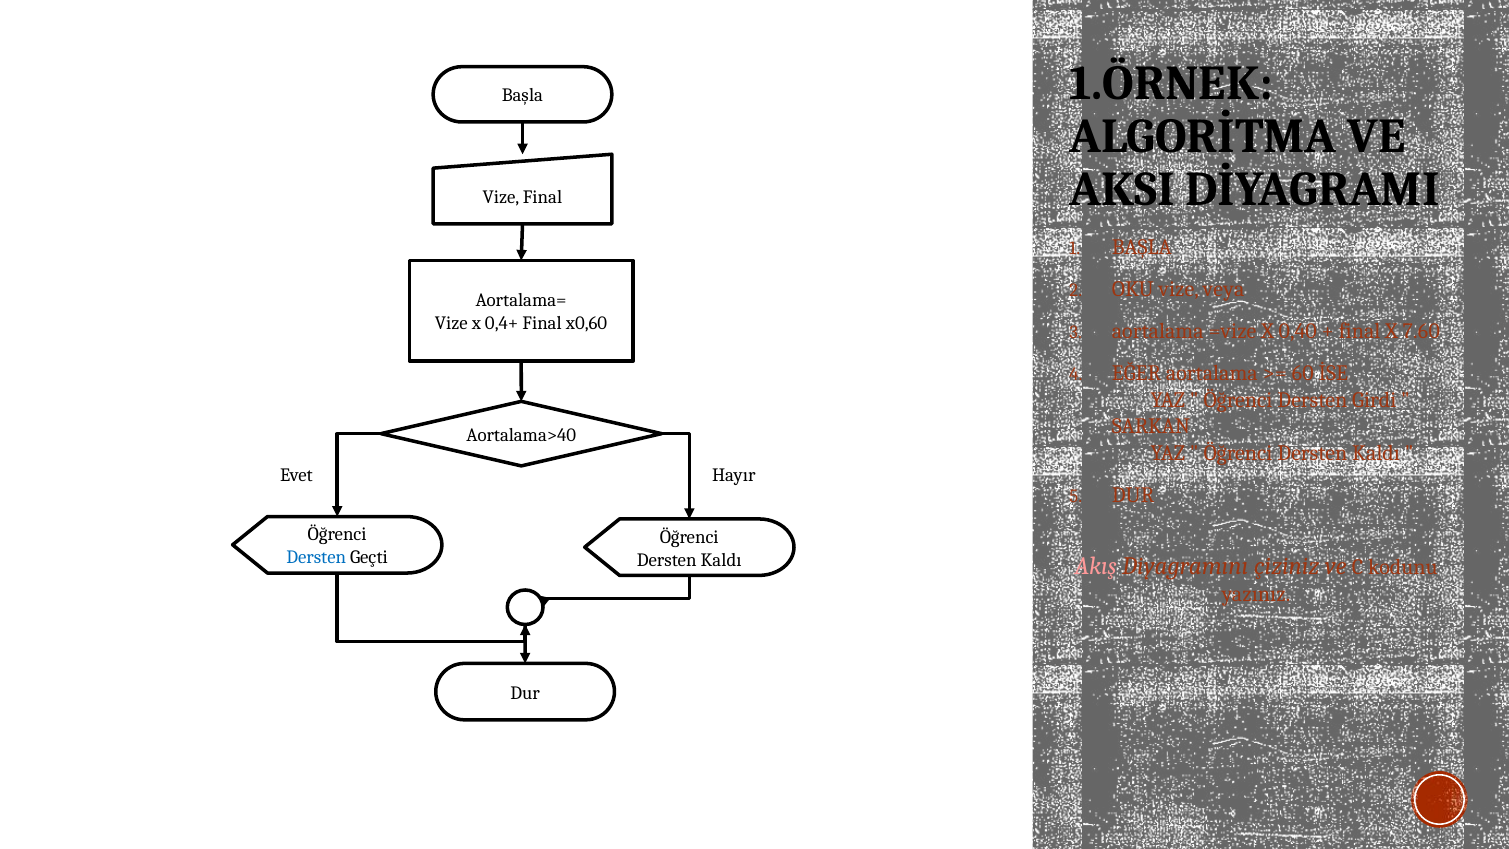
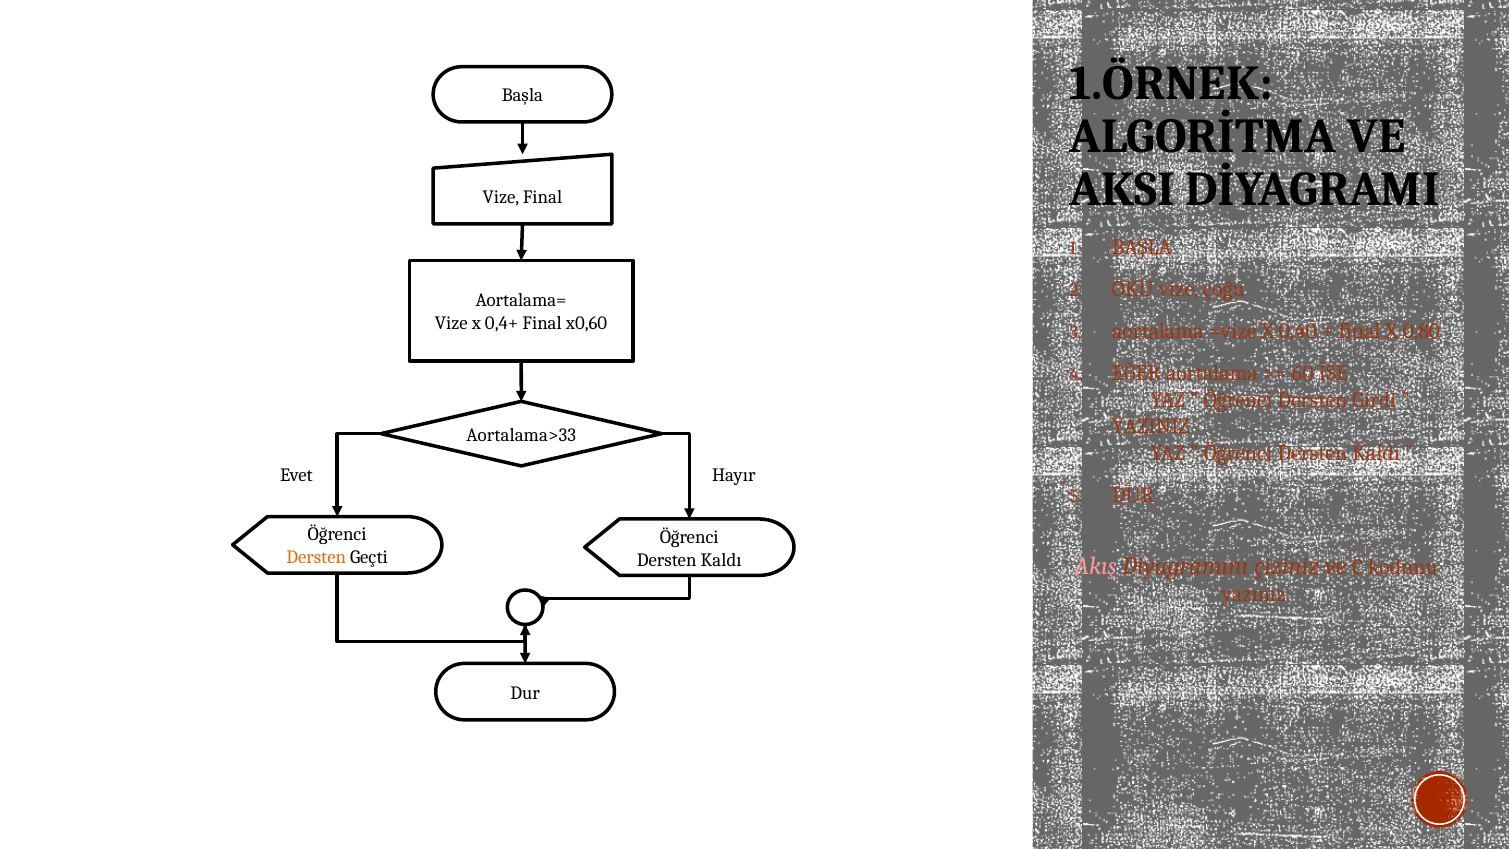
veya: veya -> çoğu
7.60: 7.60 -> 0.80
SARKAN: SARKAN -> YAZINIZ
Aortalama>40: Aortalama>40 -> Aortalama>33
Dersten at (316, 557) colour: blue -> orange
